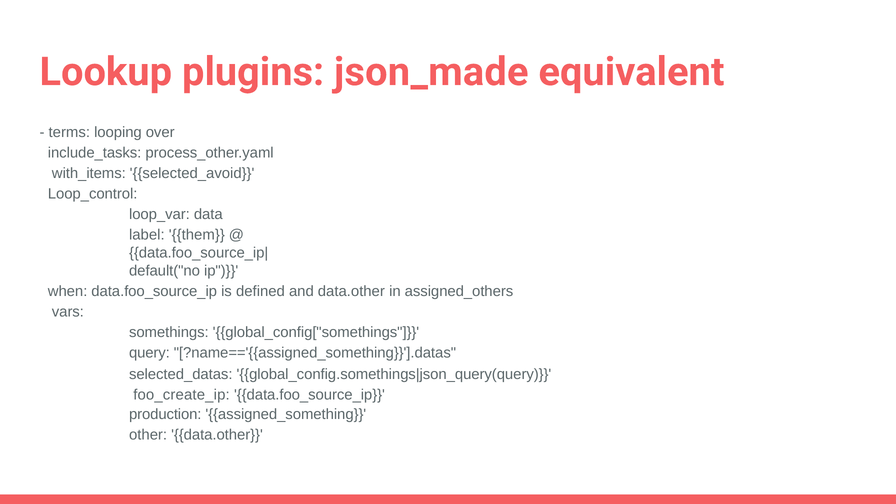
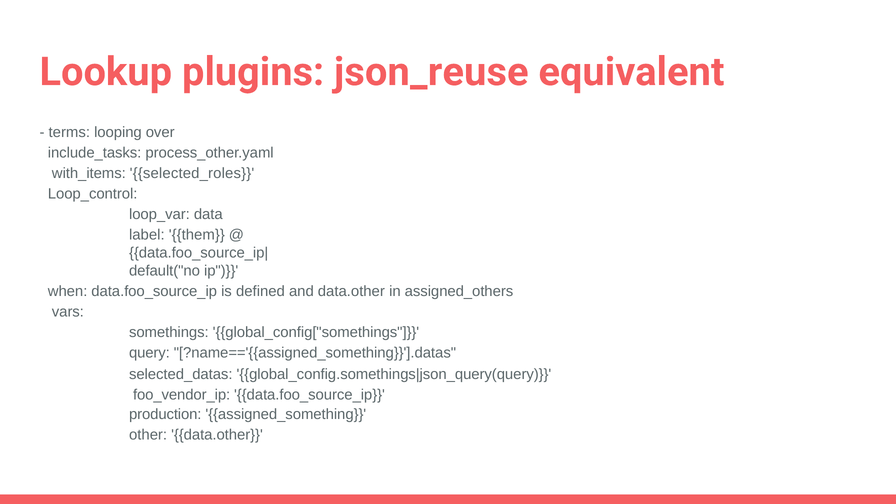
json_made: json_made -> json_reuse
selected_avoid: selected_avoid -> selected_roles
foo_create_ip: foo_create_ip -> foo_vendor_ip
